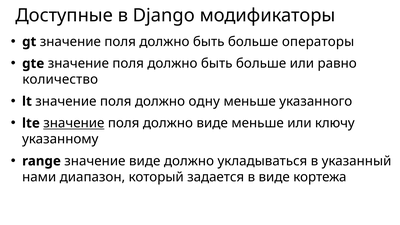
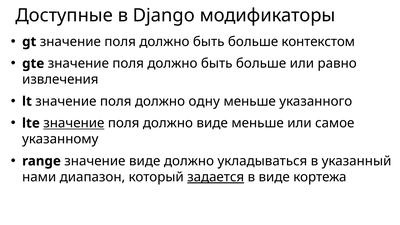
операторы: операторы -> контекстом
количество: количество -> извлечения
ключу: ключу -> самое
задается underline: none -> present
